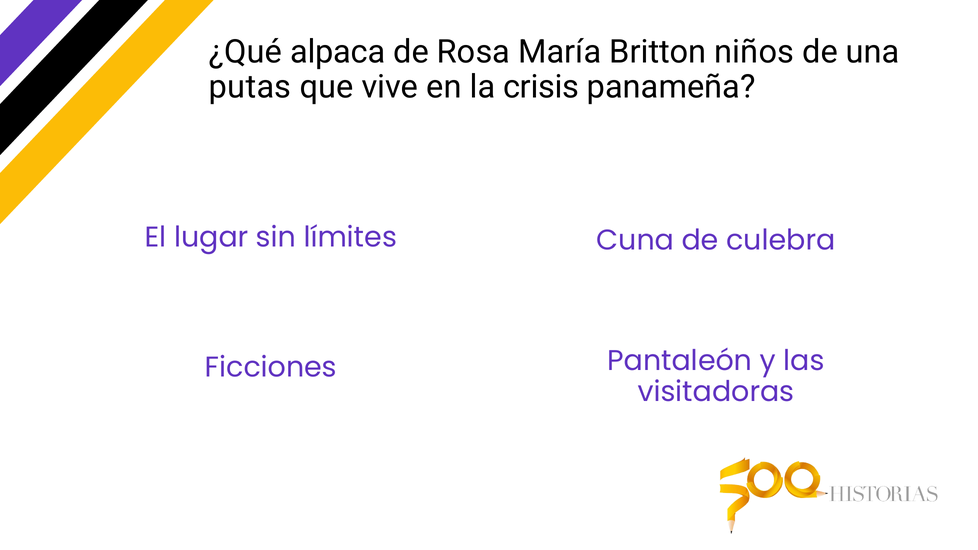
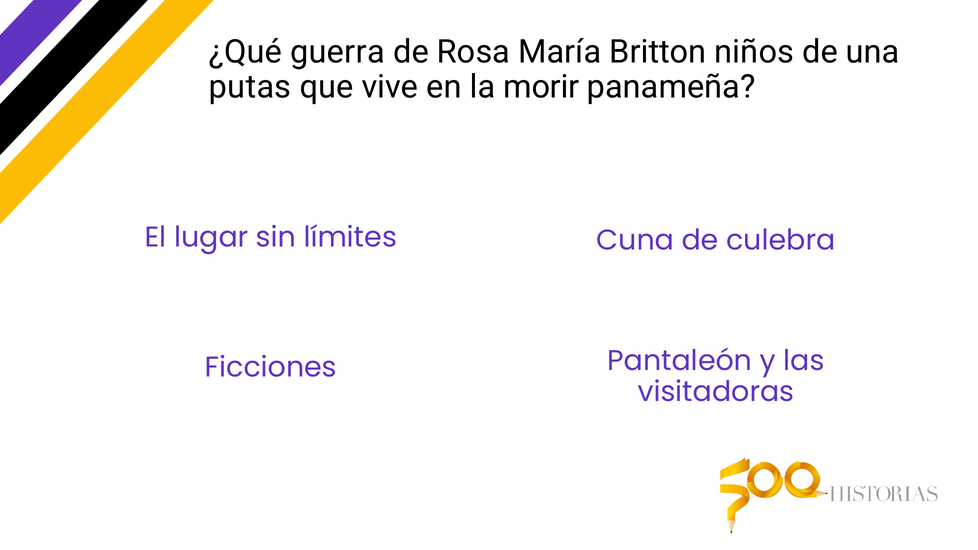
alpaca: alpaca -> guerra
crisis: crisis -> morir
